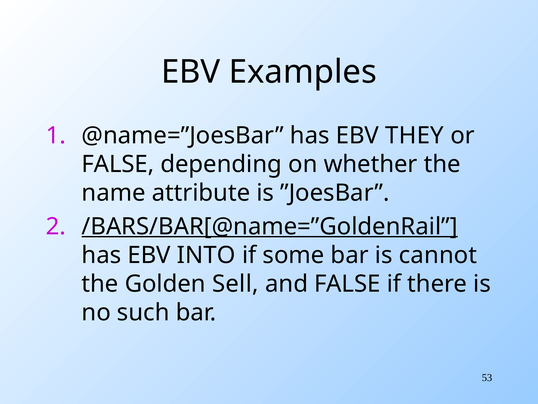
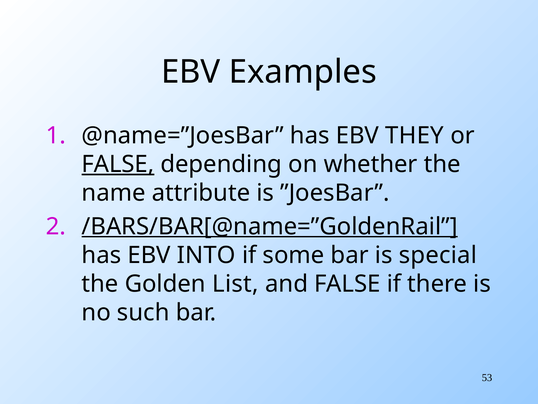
FALSE at (118, 164) underline: none -> present
cannot: cannot -> special
Sell: Sell -> List
